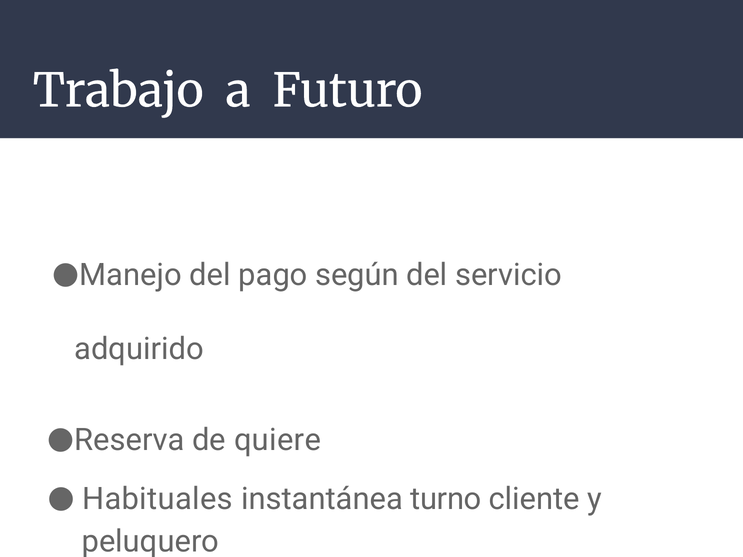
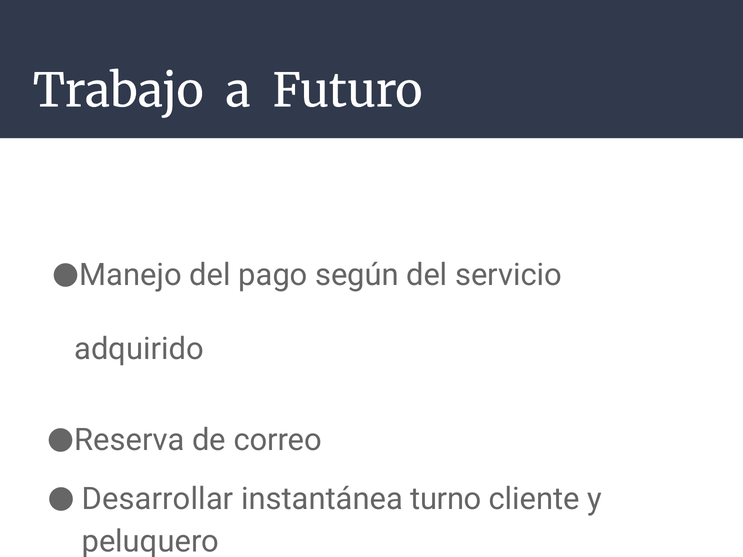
quiere: quiere -> correo
Habituales: Habituales -> Desarrollar
